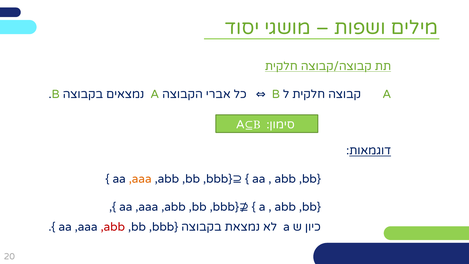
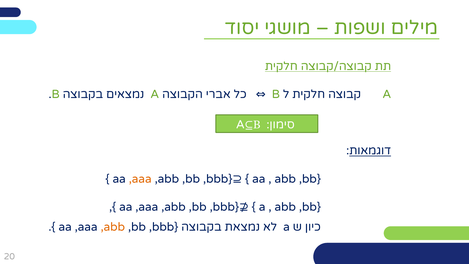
,abb at (113, 227) colour: red -> orange
